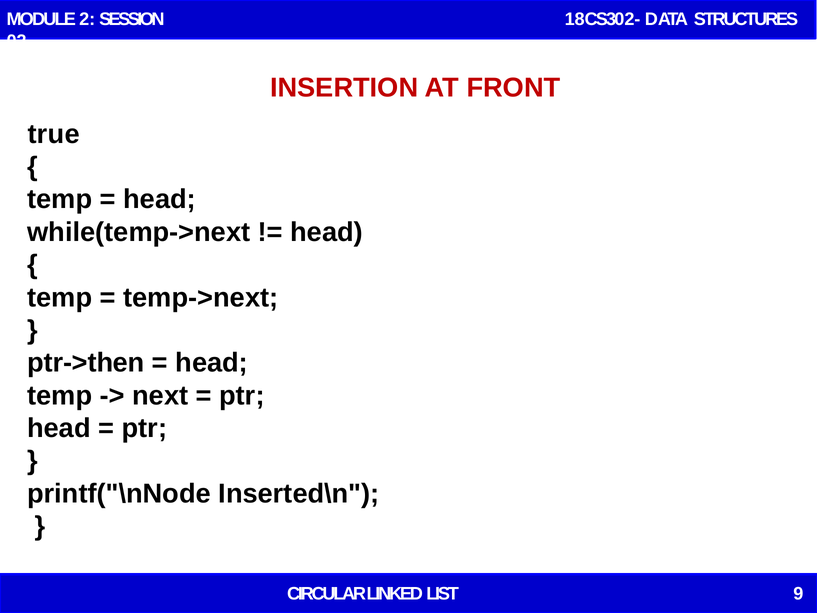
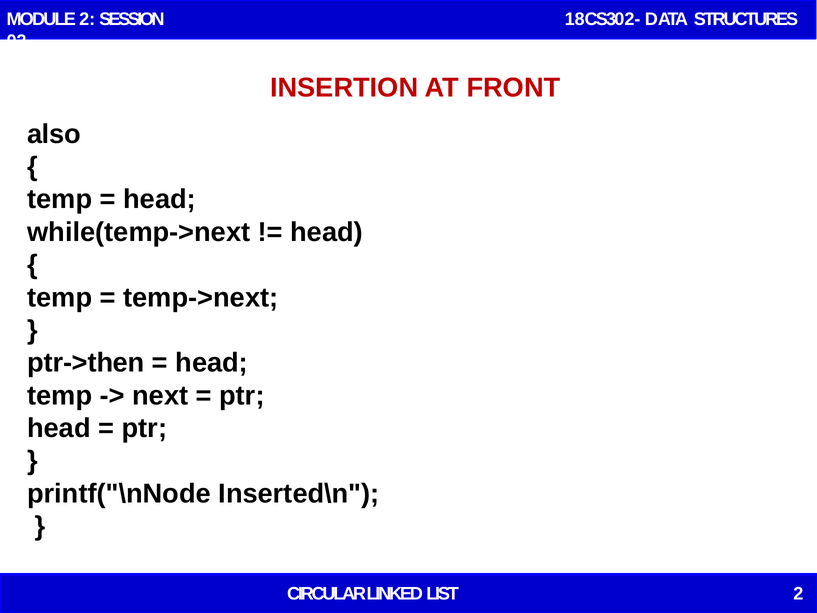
true: true -> also
LIST 9: 9 -> 2
